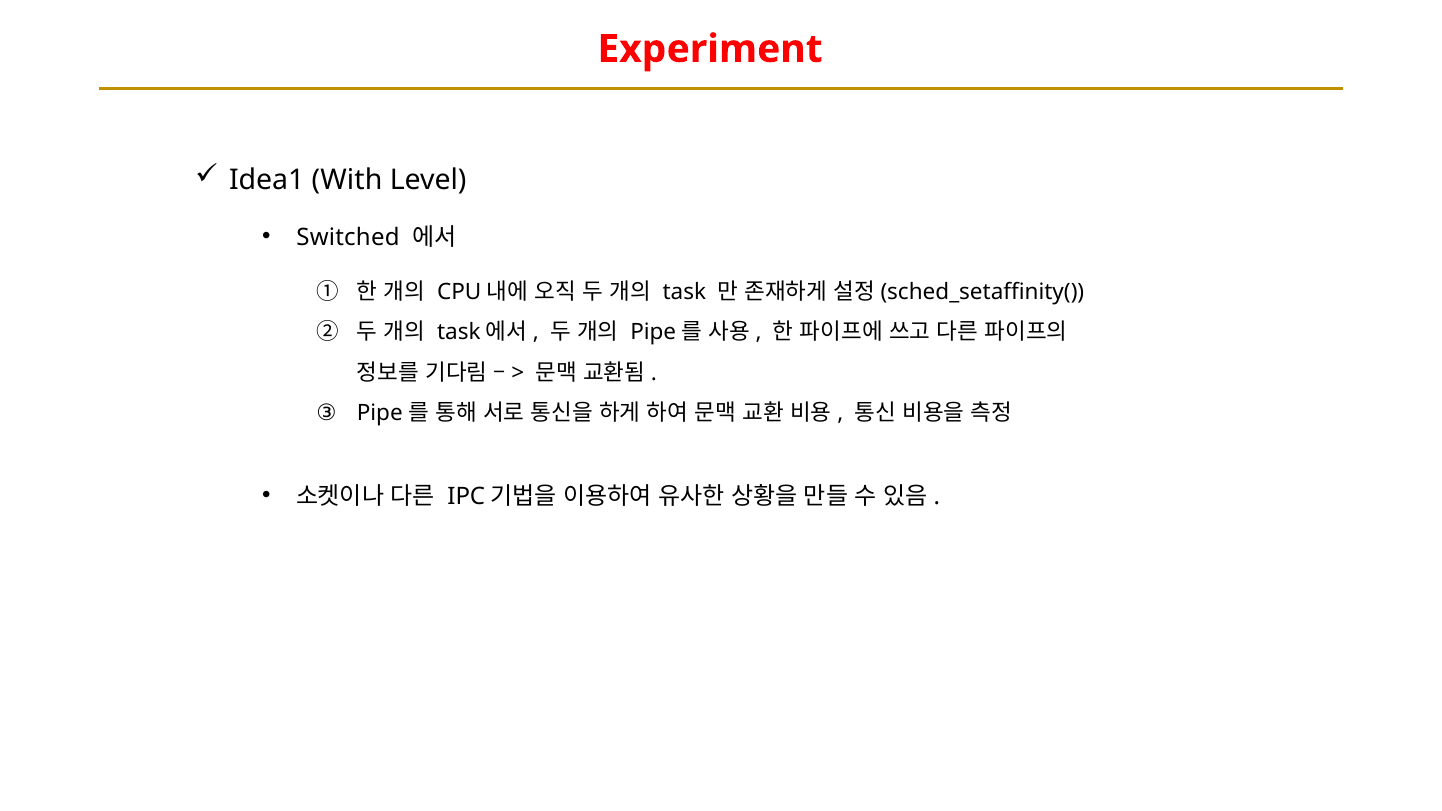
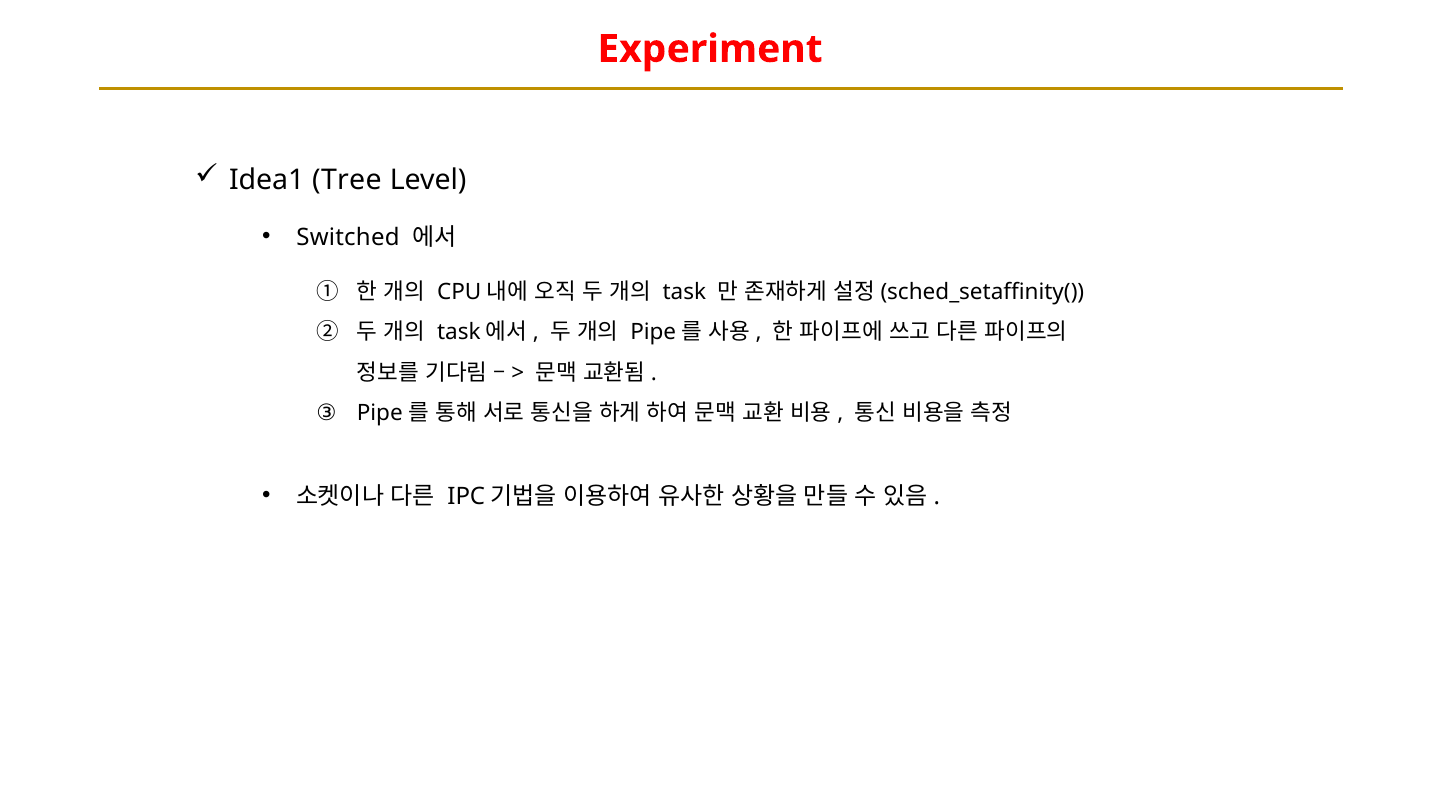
With: With -> Tree
